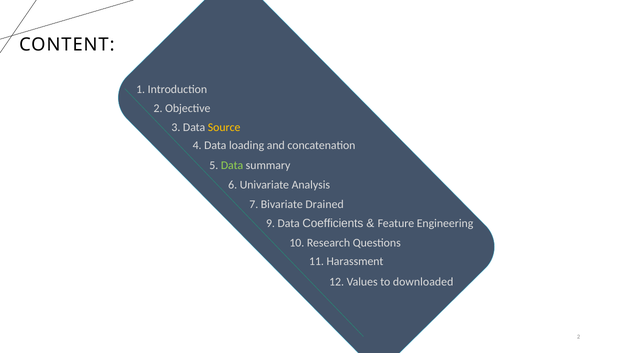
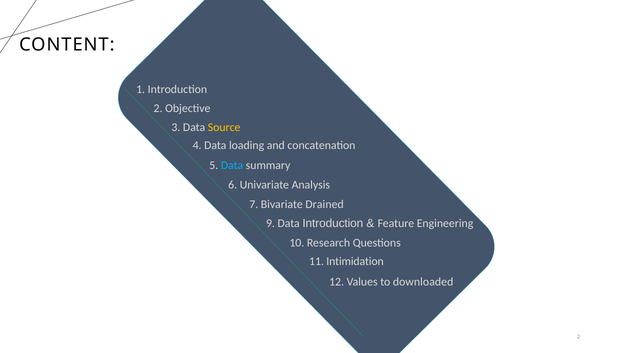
Data at (232, 165) colour: light green -> light blue
Data Coefficients: Coefficients -> Introduction
Harassment: Harassment -> Intimidation
